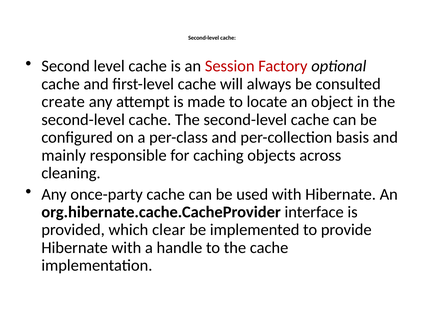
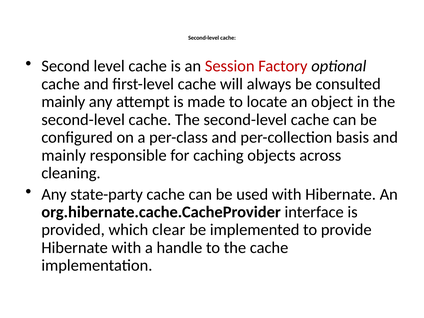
create at (63, 102): create -> mainly
once-party: once-party -> state-party
